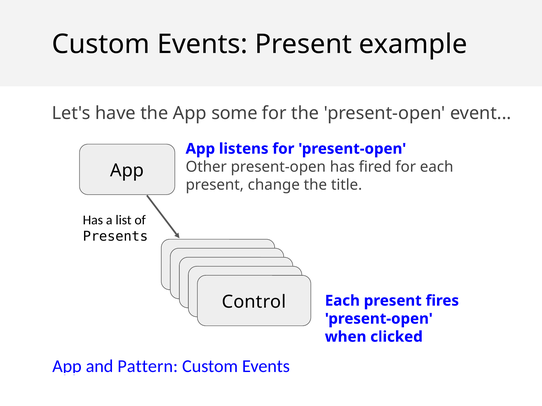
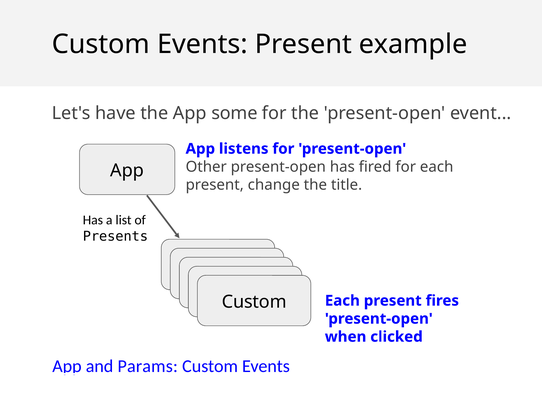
Control at (254, 302): Control -> Custom
Pattern: Pattern -> Params
